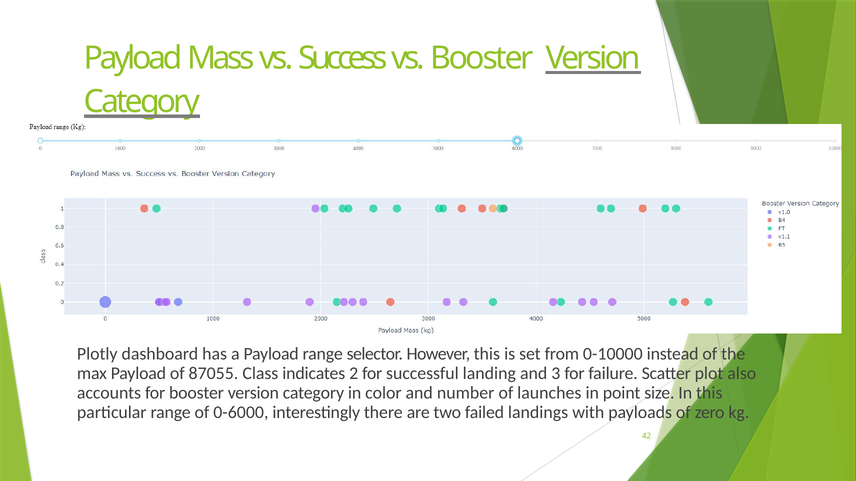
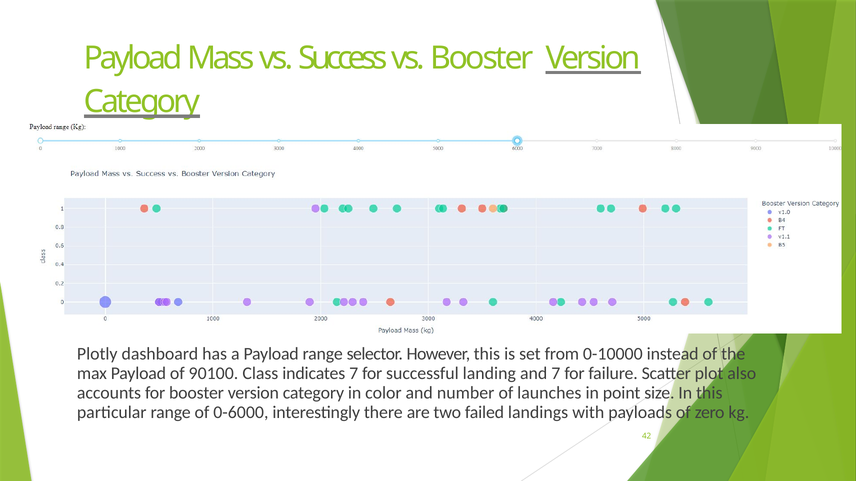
87055: 87055 -> 90100
indicates 2: 2 -> 7
and 3: 3 -> 7
